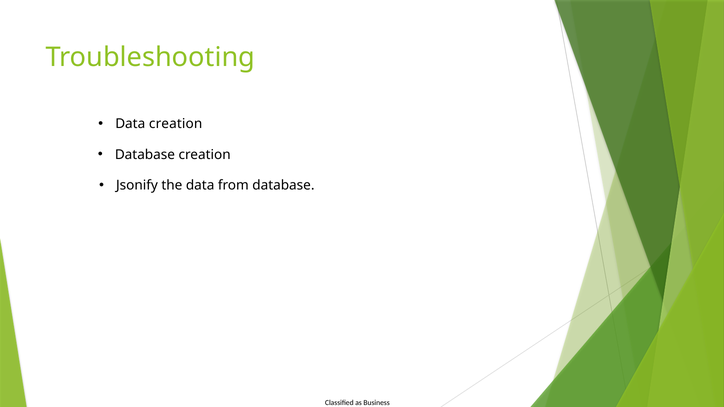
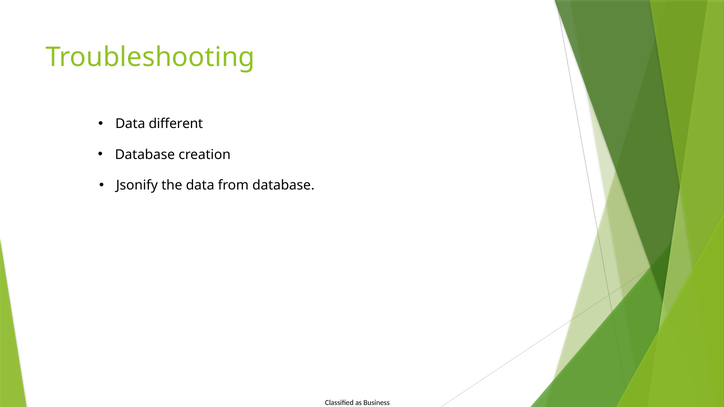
Data creation: creation -> different
